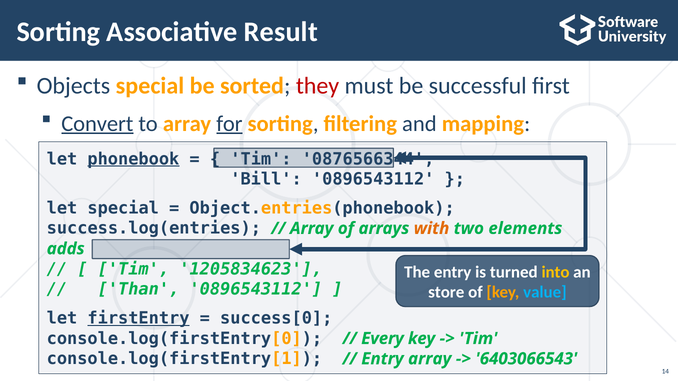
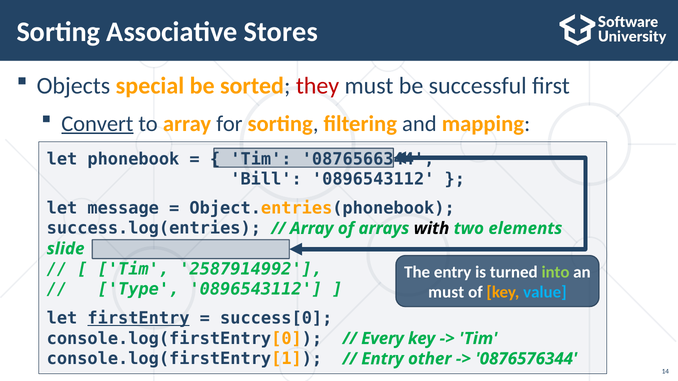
Result: Result -> Stores
for underline: present -> none
phonebook underline: present -> none
let special: special -> message
with colour: orange -> black
adds: adds -> slide
1205834623: 1205834623 -> 2587914992
into colour: yellow -> light green
Than: Than -> Type
store at (446, 293): store -> must
Entry array: array -> other
6403066543: 6403066543 -> 0876576344
